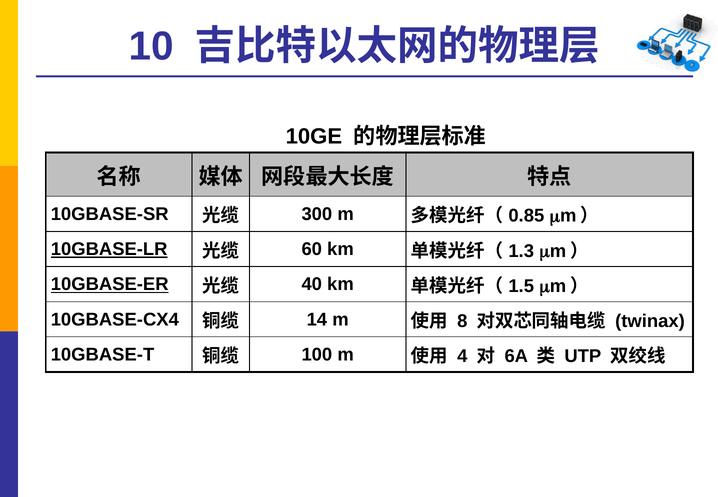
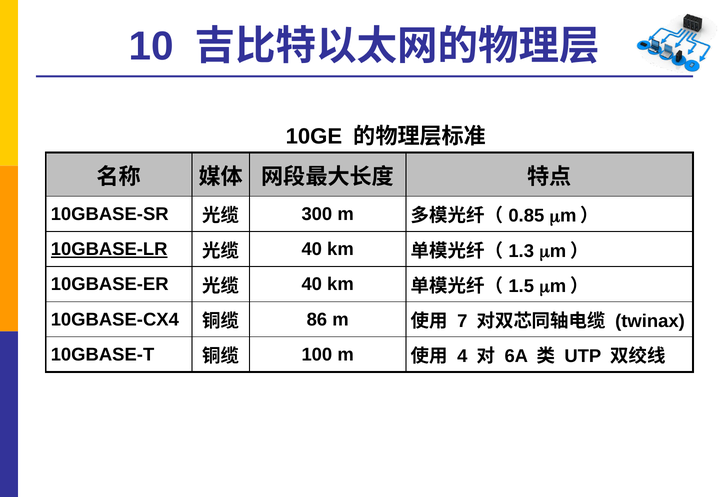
60 at (312, 249): 60 -> 40
10GBASE-ER underline: present -> none
14: 14 -> 86
8: 8 -> 7
